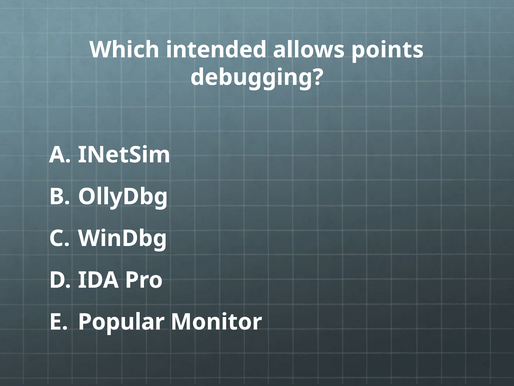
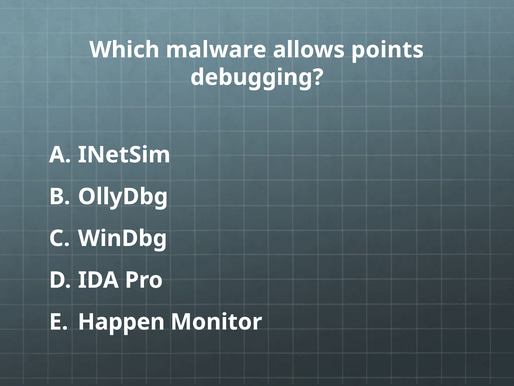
intended: intended -> malware
Popular: Popular -> Happen
